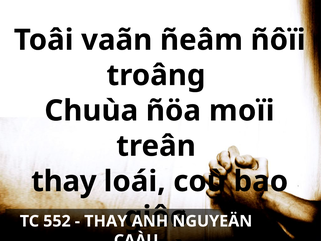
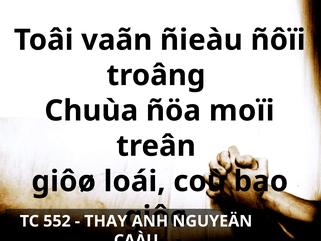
ñeâm: ñeâm -> ñieàu
thay at (64, 181): thay -> giôø
